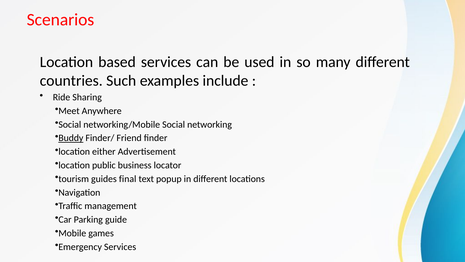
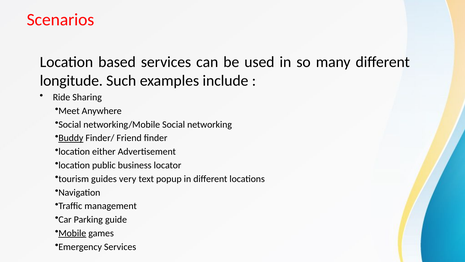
countries: countries -> longitude
final: final -> very
Mobile underline: none -> present
